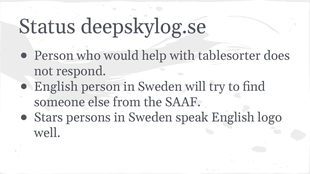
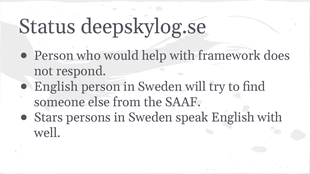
tablesorter: tablesorter -> framework
English logo: logo -> with
